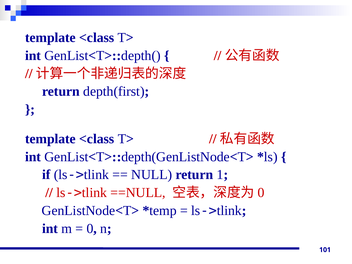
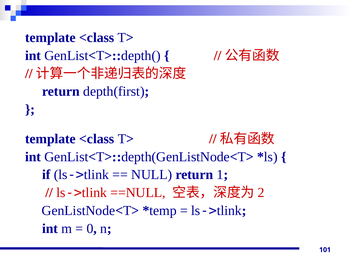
0 at (261, 193): 0 -> 2
